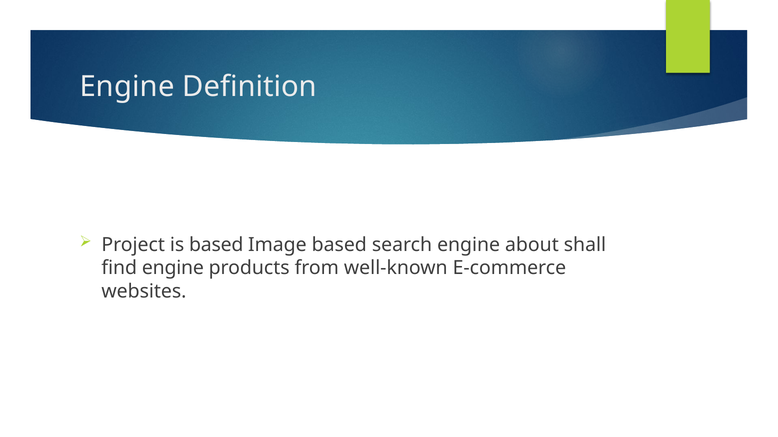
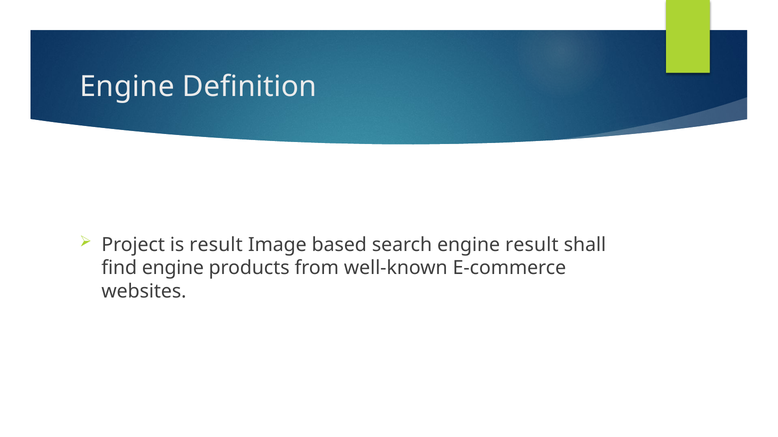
is based: based -> result
engine about: about -> result
